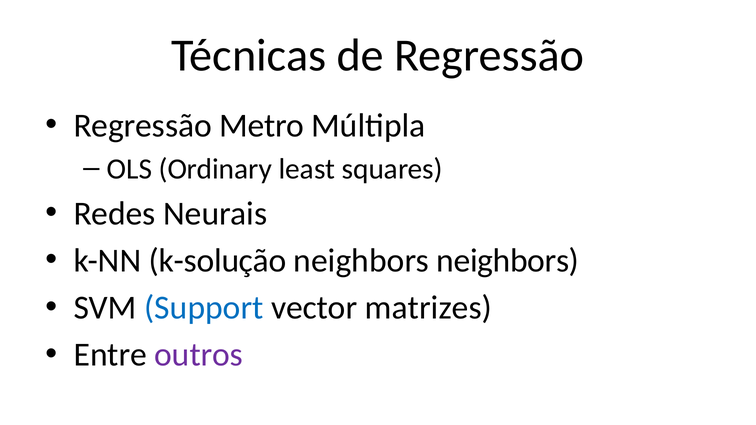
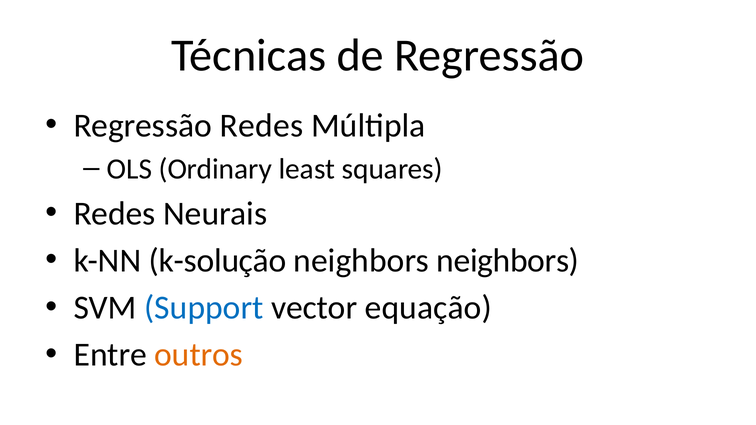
Regressão Metro: Metro -> Redes
matrizes: matrizes -> equação
outros colour: purple -> orange
